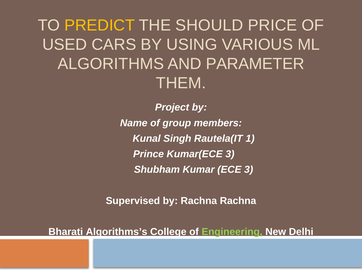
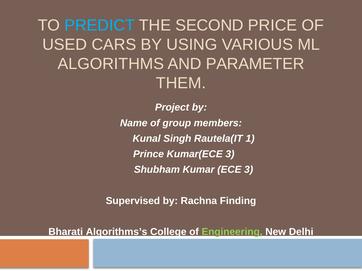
PREDICT colour: yellow -> light blue
SHOULD: SHOULD -> SECOND
Rachna Rachna: Rachna -> Finding
